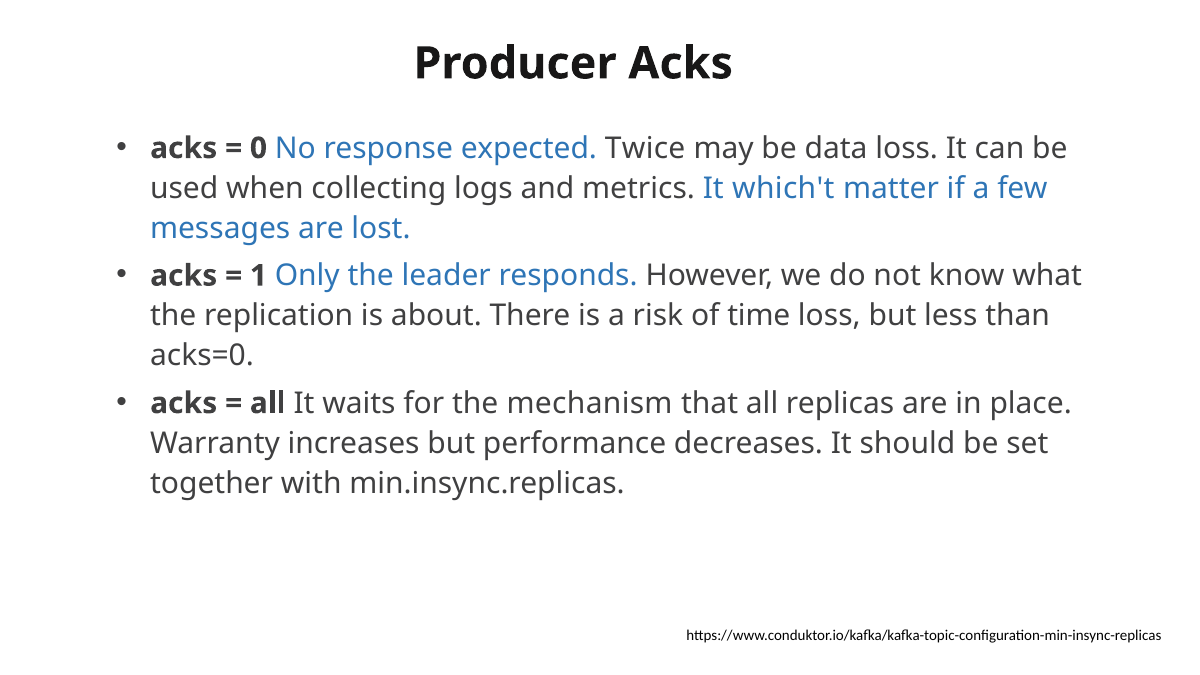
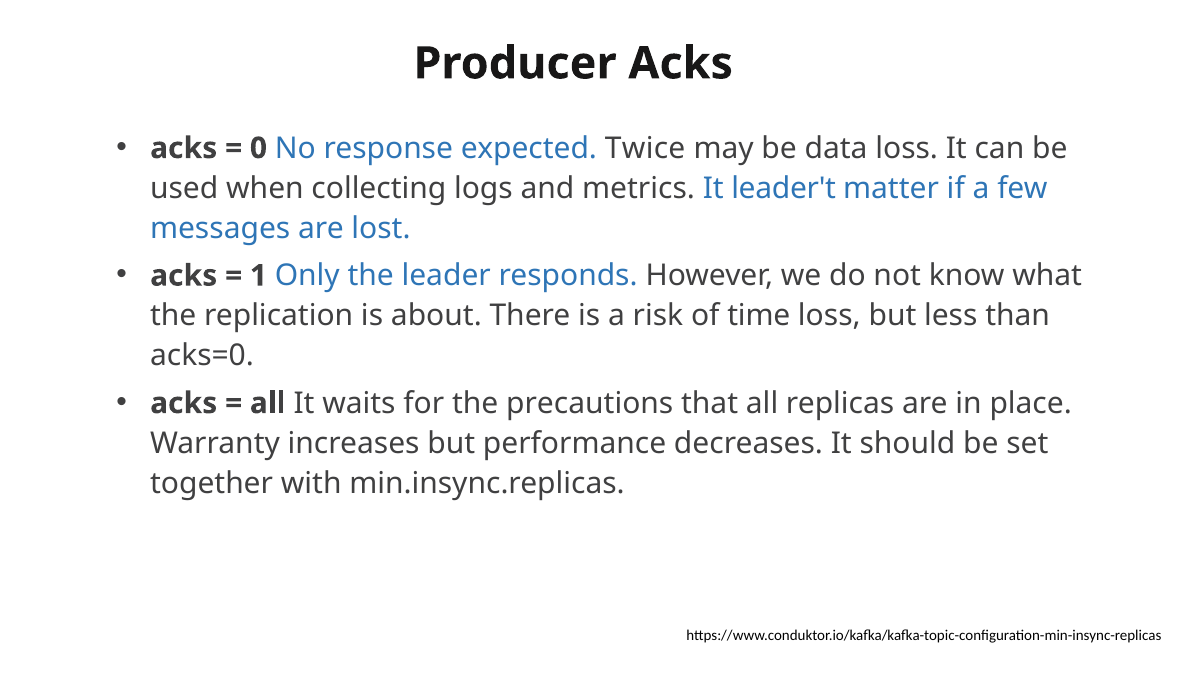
which't: which't -> leader't
mechanism: mechanism -> precautions
